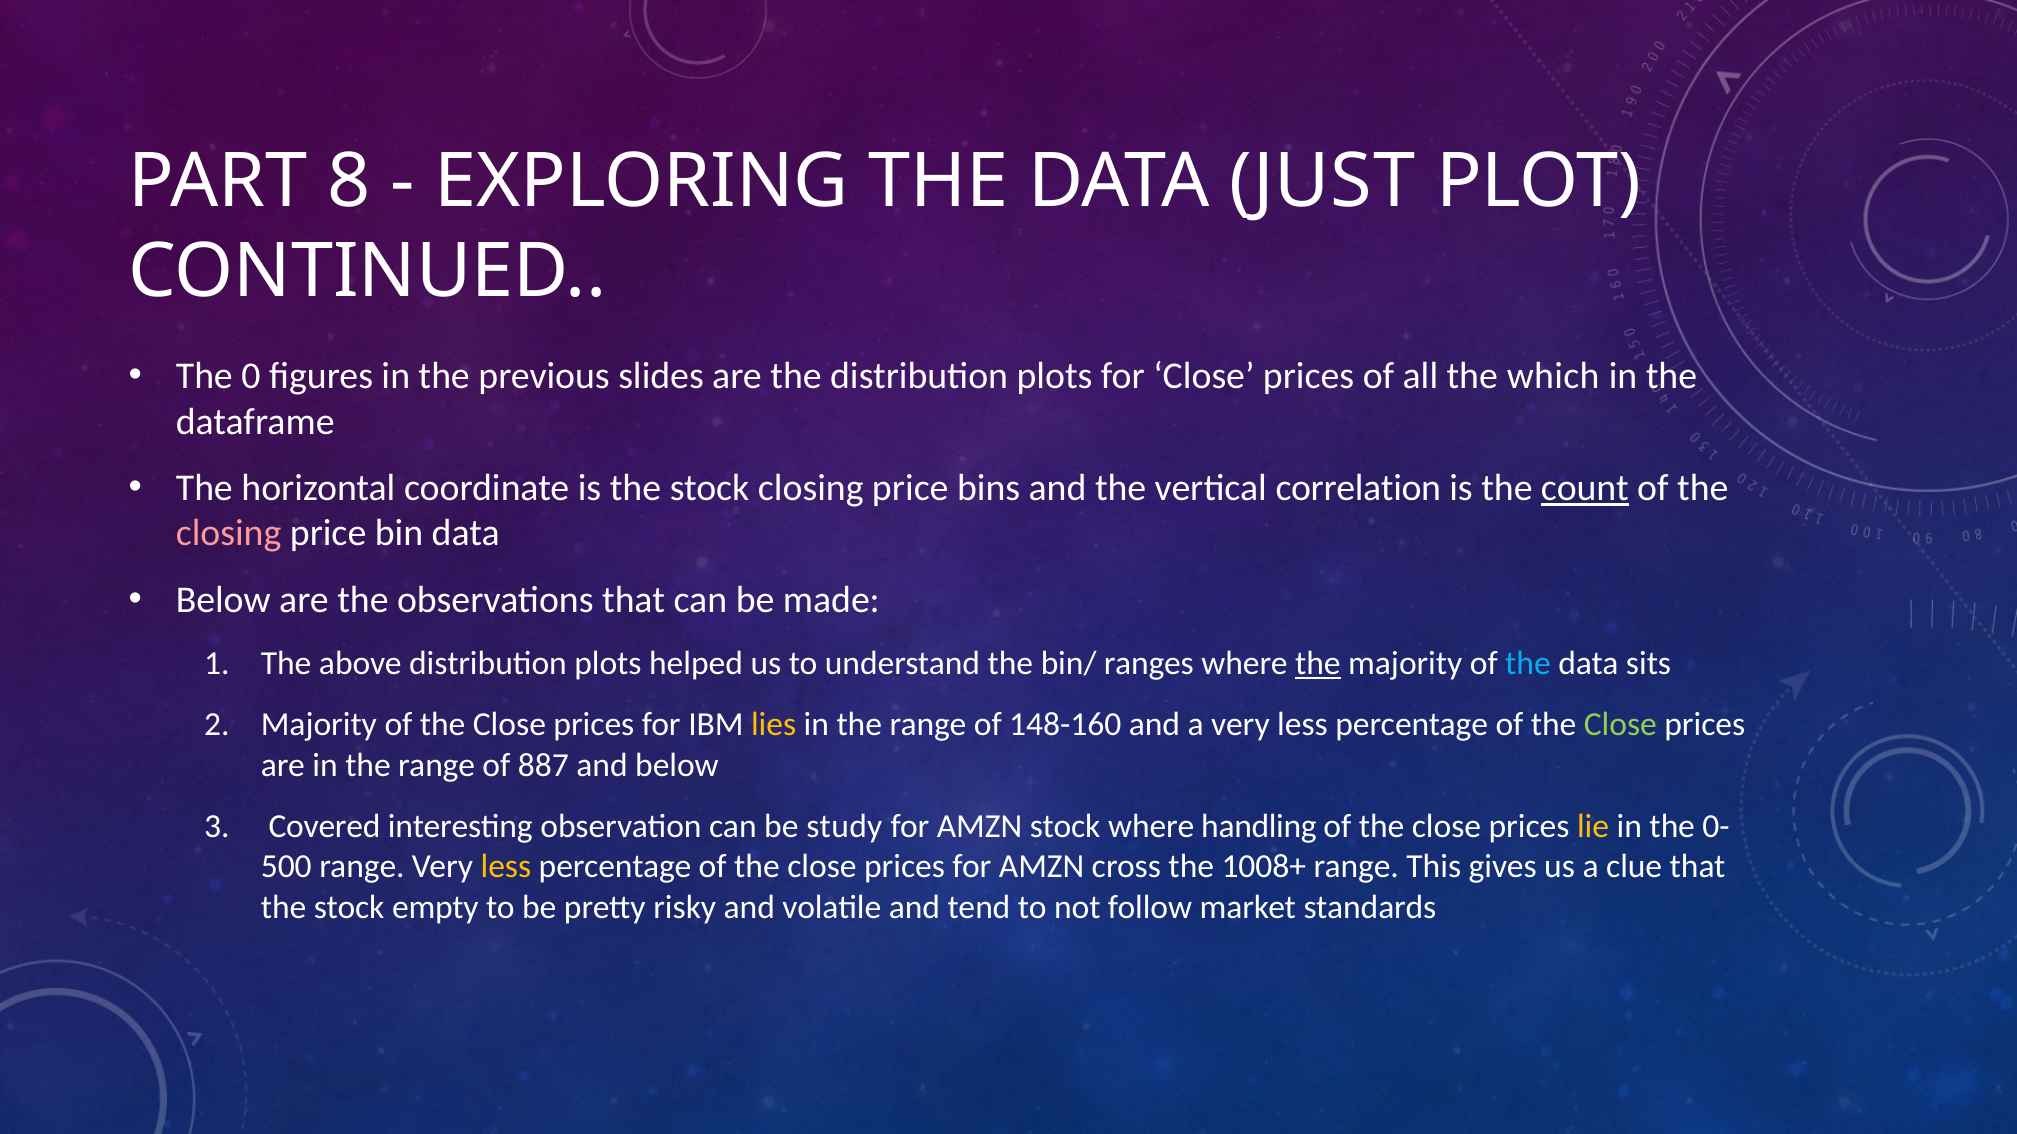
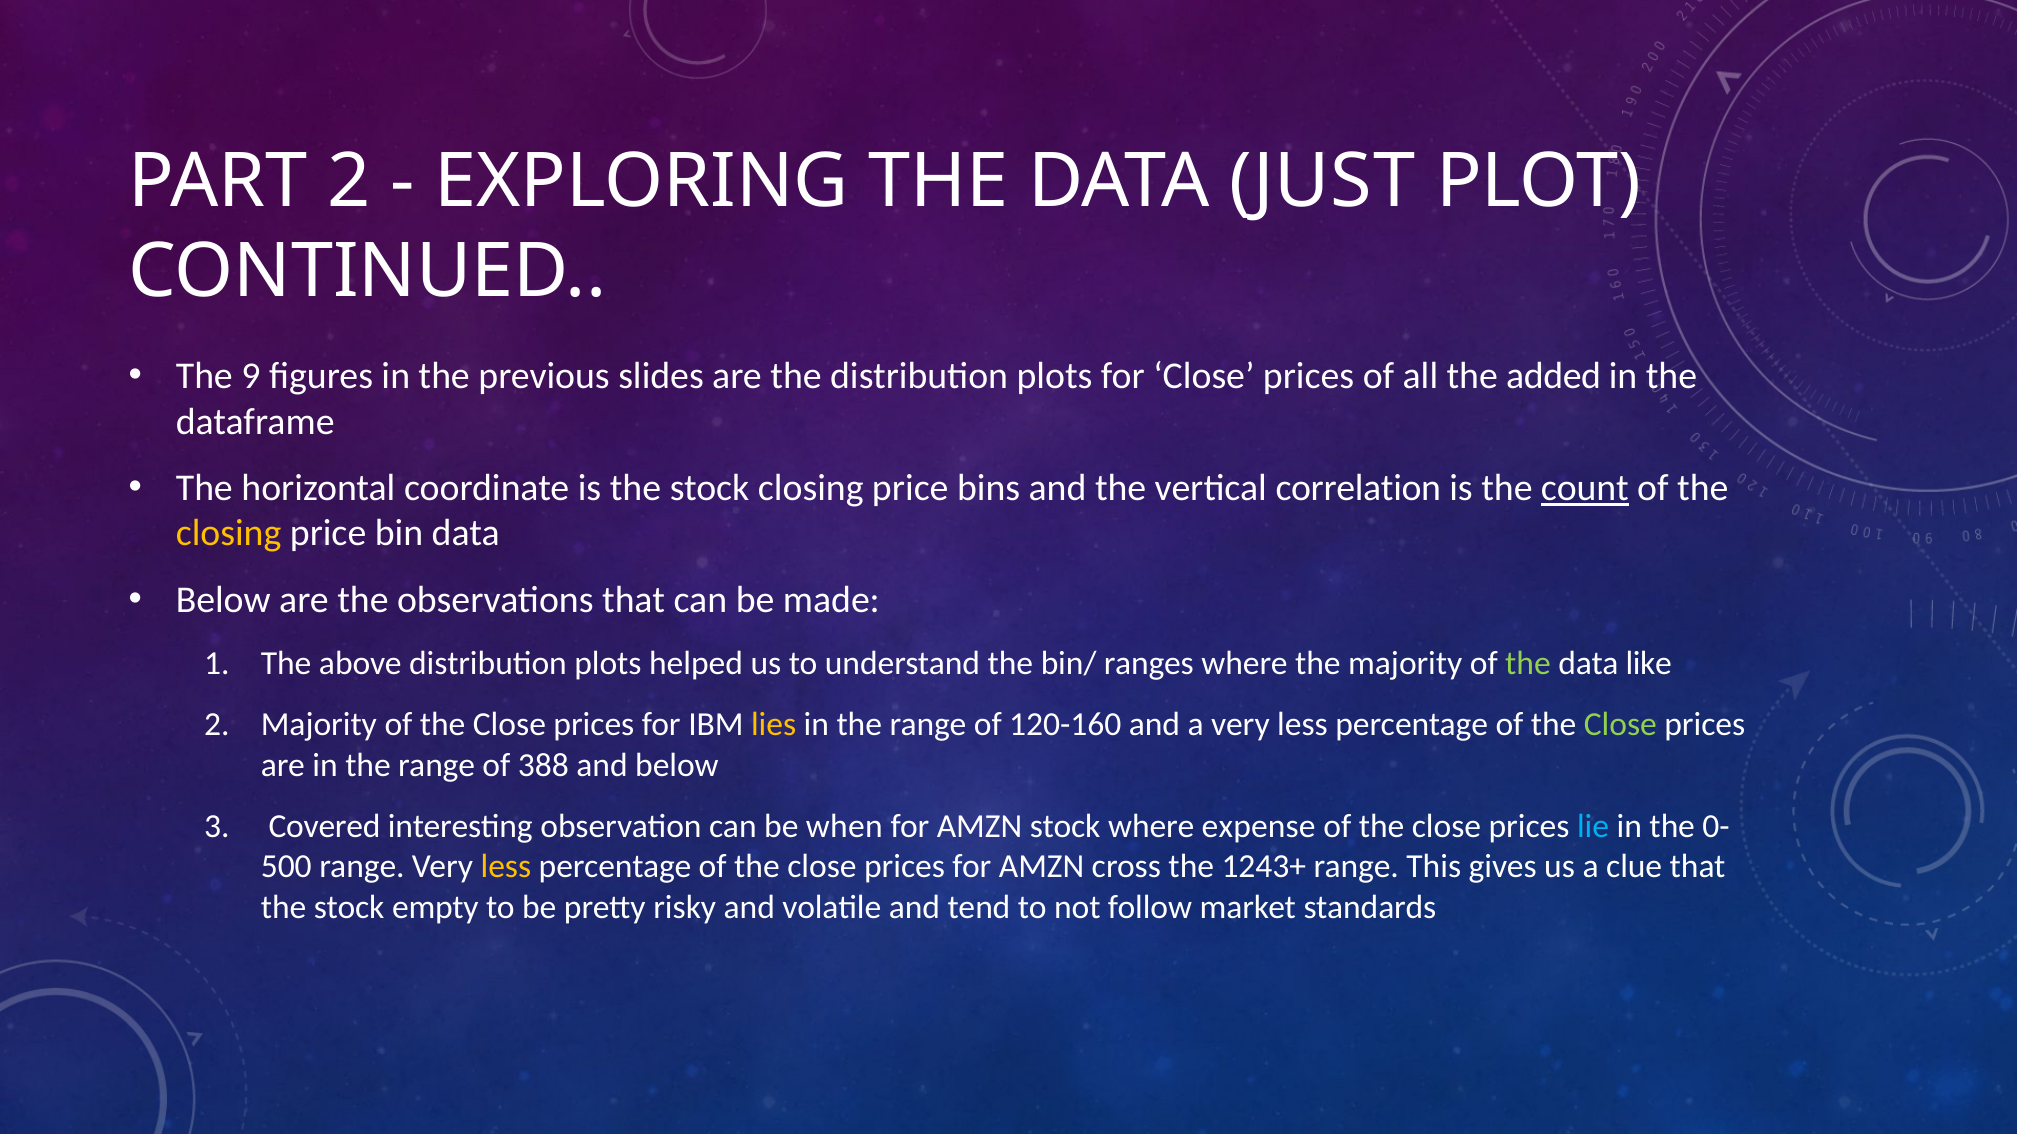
PART 8: 8 -> 2
0: 0 -> 9
which: which -> added
closing at (229, 534) colour: pink -> yellow
the at (1318, 664) underline: present -> none
the at (1528, 664) colour: light blue -> light green
sits: sits -> like
148-160: 148-160 -> 120-160
887: 887 -> 388
study: study -> when
handling: handling -> expense
lie colour: yellow -> light blue
1008+: 1008+ -> 1243+
